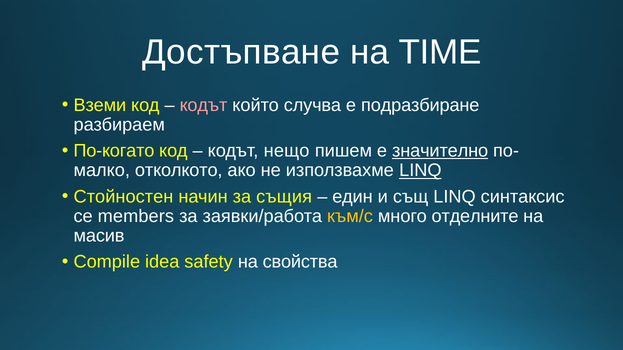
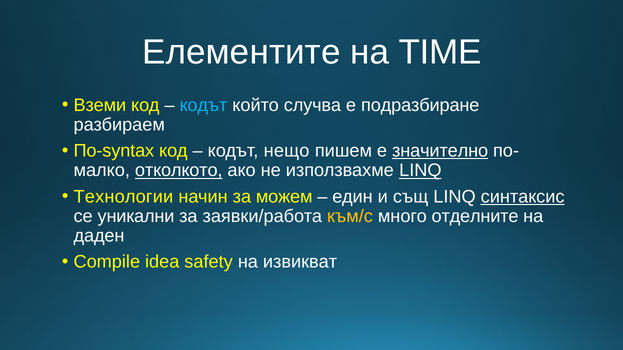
Достъпване: Достъпване -> Елементите
кодът at (204, 105) colour: pink -> light blue
По-когато: По-когато -> По-syntax
отколкото underline: none -> present
Стойностен: Стойностен -> Технологии
същия: същия -> можем
синтаксис underline: none -> present
members: members -> уникални
масив: масив -> даден
свойства: свойства -> извикват
